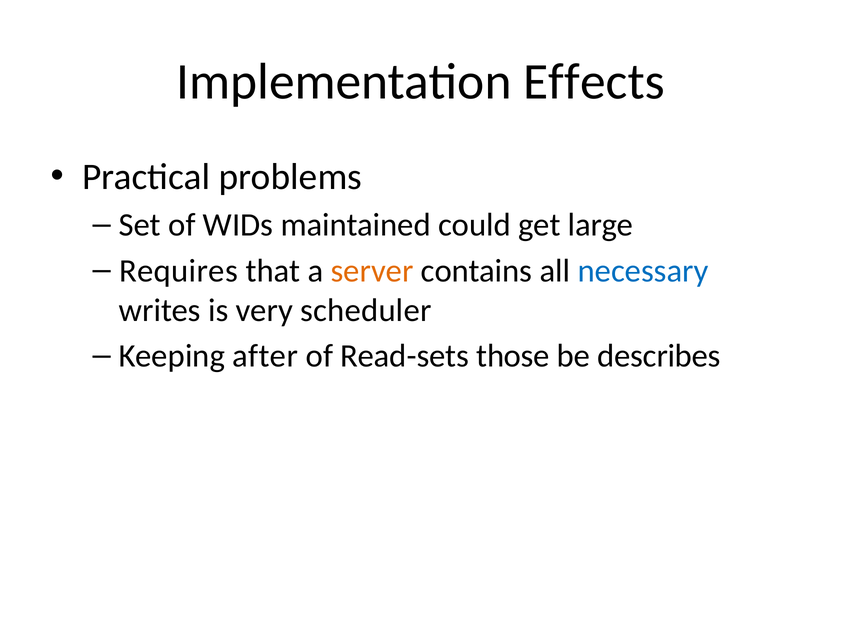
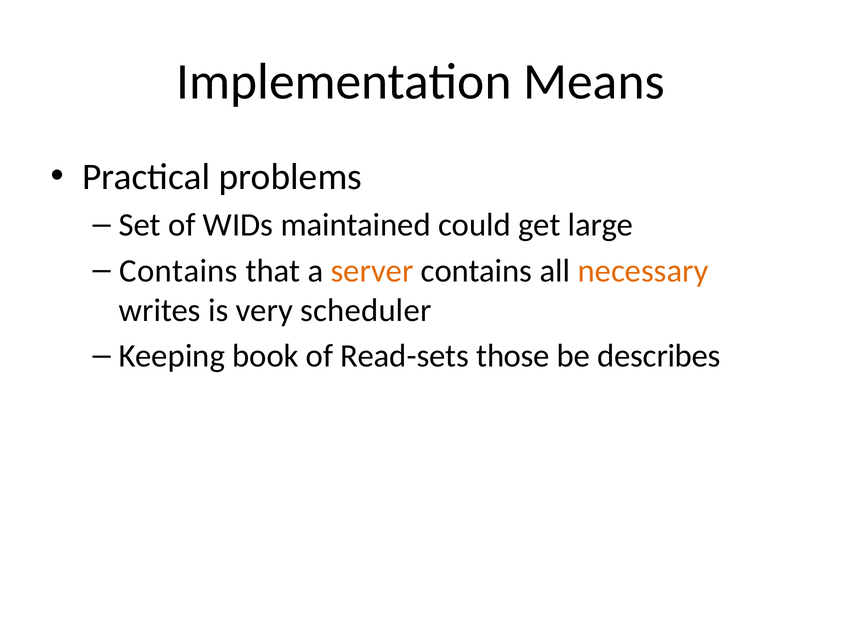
Effects: Effects -> Means
Requires at (179, 271): Requires -> Contains
necessary colour: blue -> orange
after: after -> book
